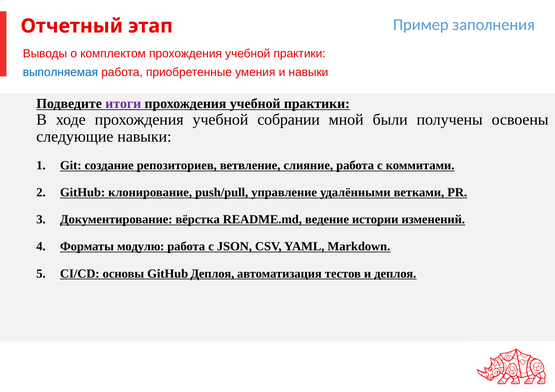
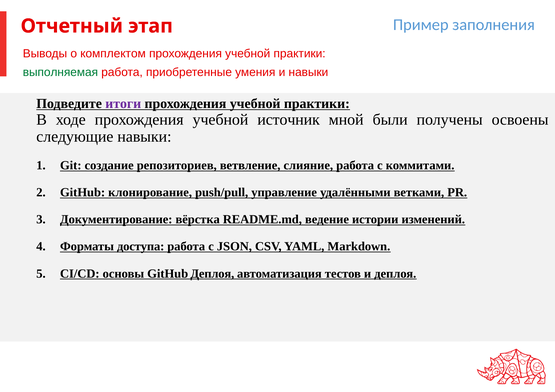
выполняемая colour: blue -> green
собрании: собрании -> источник
модулю: модулю -> доступа
